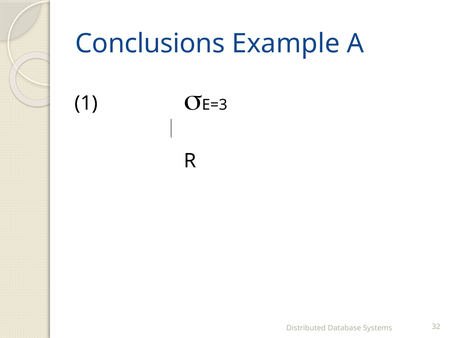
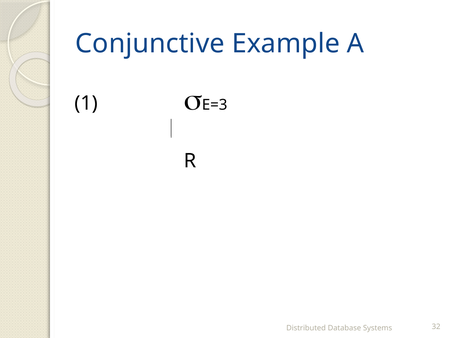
Conclusions: Conclusions -> Conjunctive
